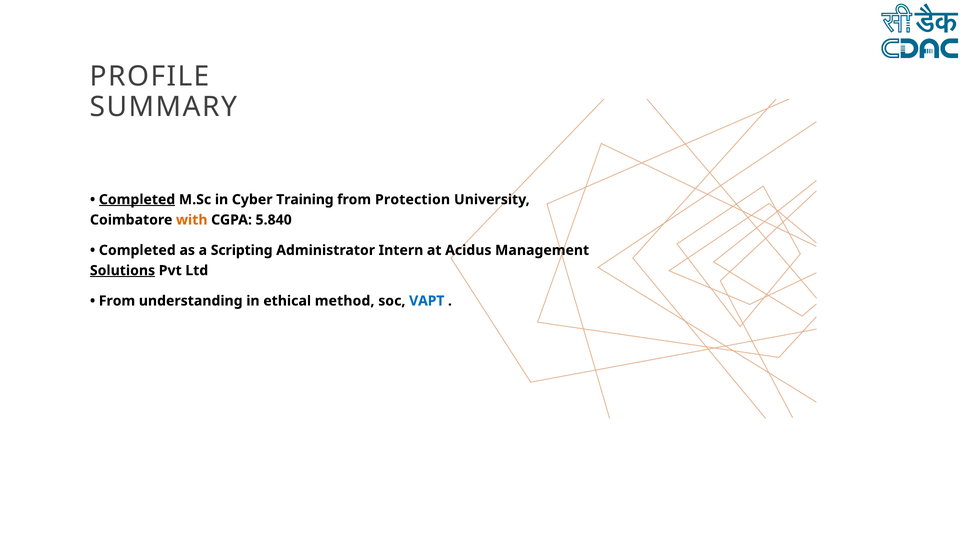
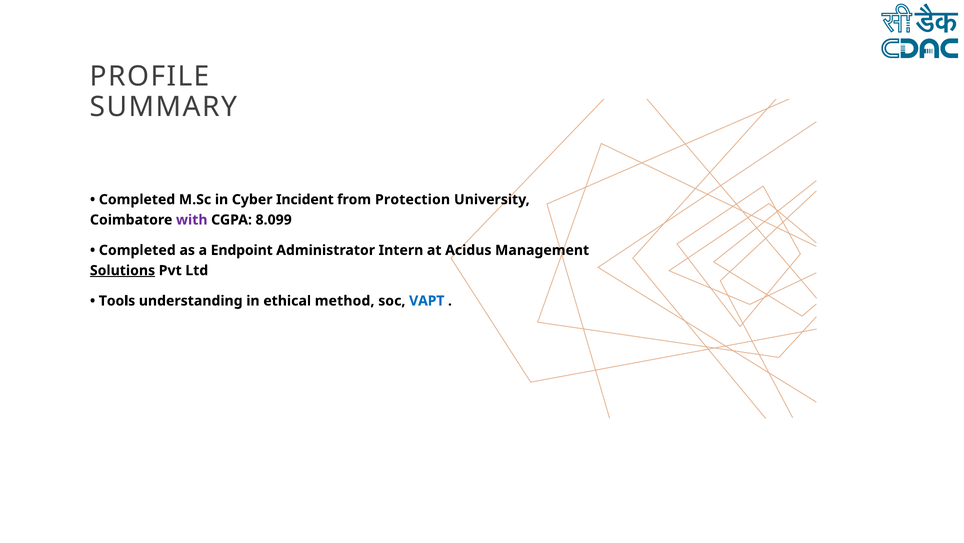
Completed at (137, 199) underline: present -> none
Training: Training -> Incident
with colour: orange -> purple
5.840: 5.840 -> 8.099
Scripting: Scripting -> Endpoint
From at (117, 300): From -> Tools
